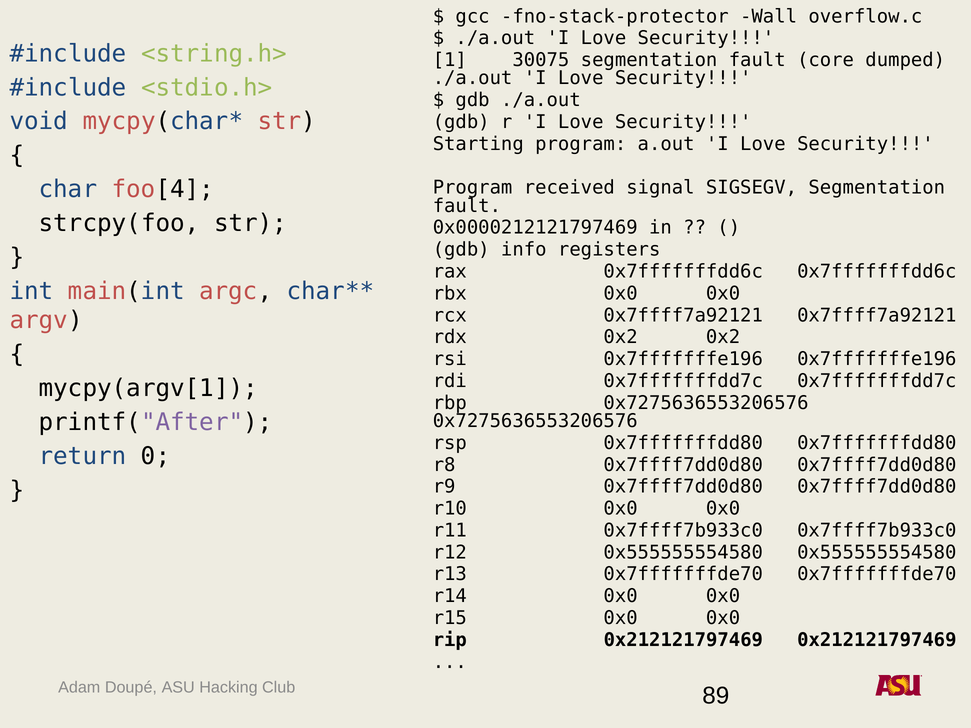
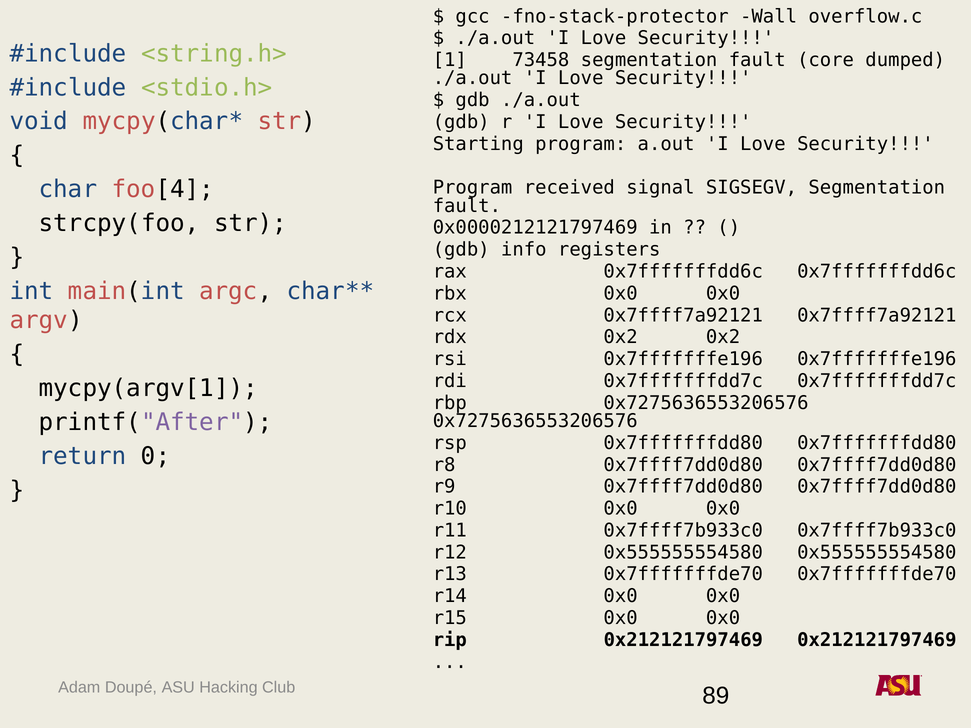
30075: 30075 -> 73458
